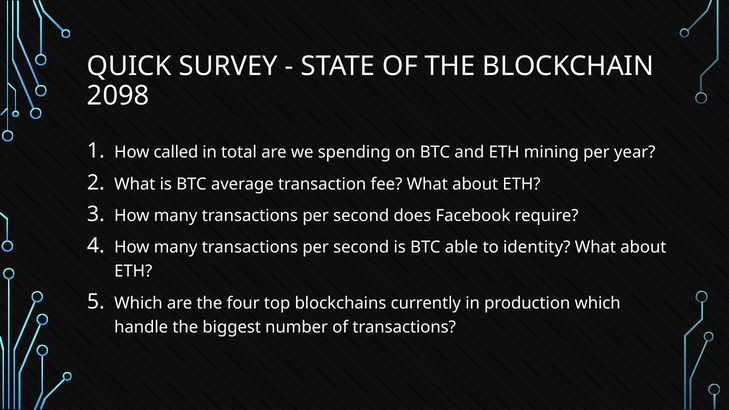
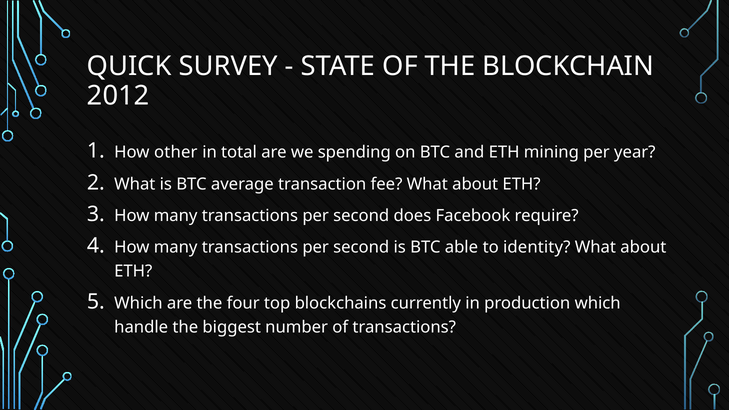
2098: 2098 -> 2012
called: called -> other
